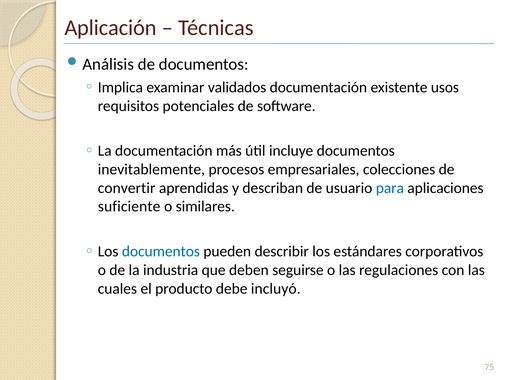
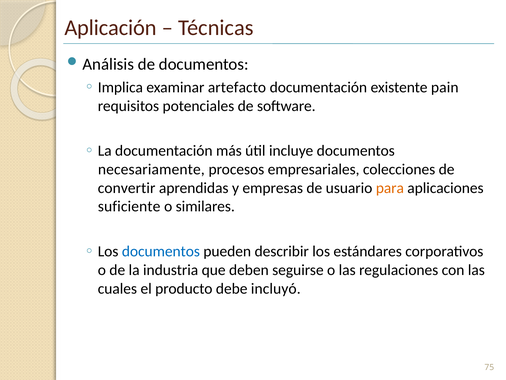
validados: validados -> artefacto
usos: usos -> pain
inevitablemente: inevitablemente -> necesariamente
describan: describan -> empresas
para colour: blue -> orange
